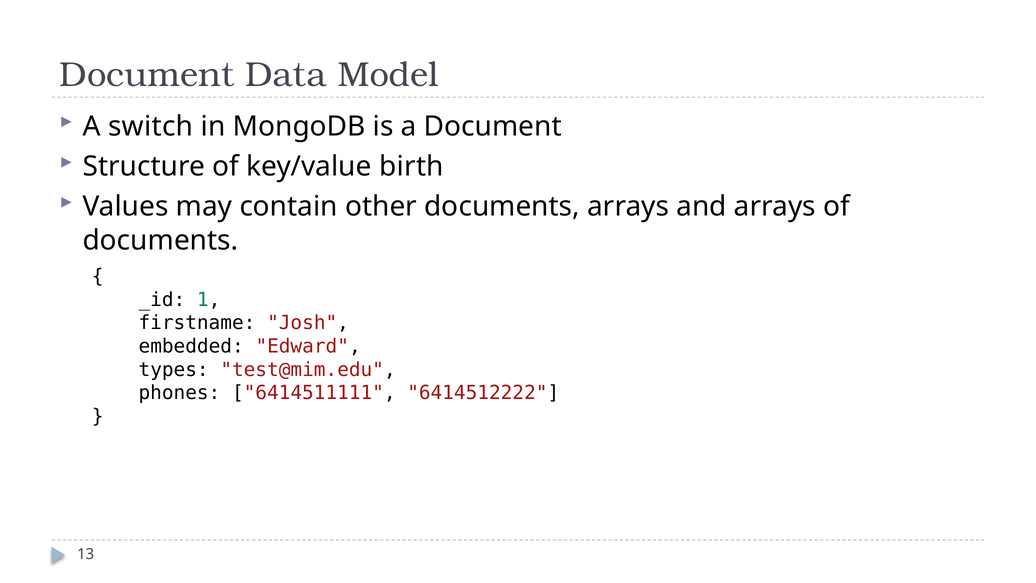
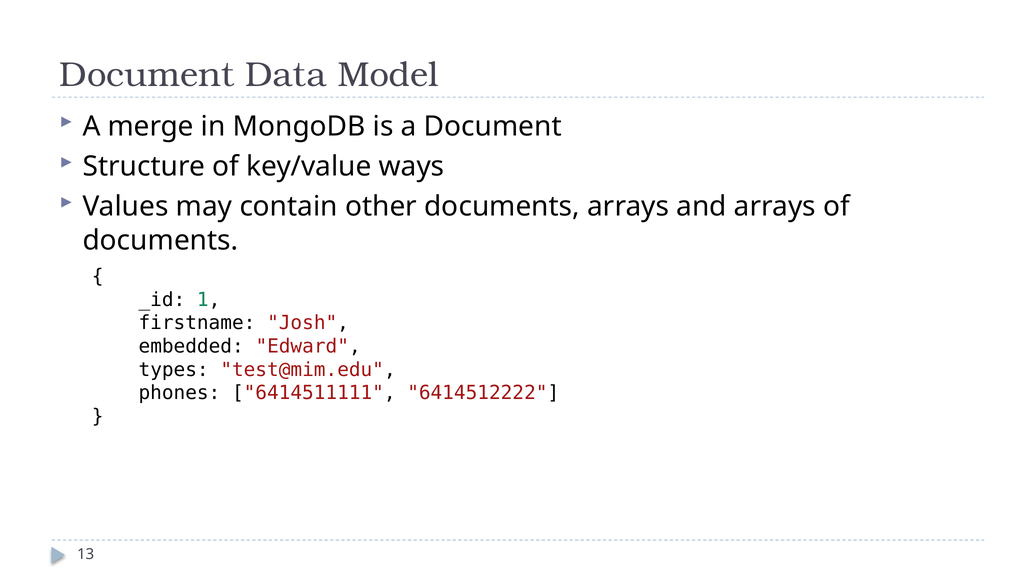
switch: switch -> merge
birth: birth -> ways
